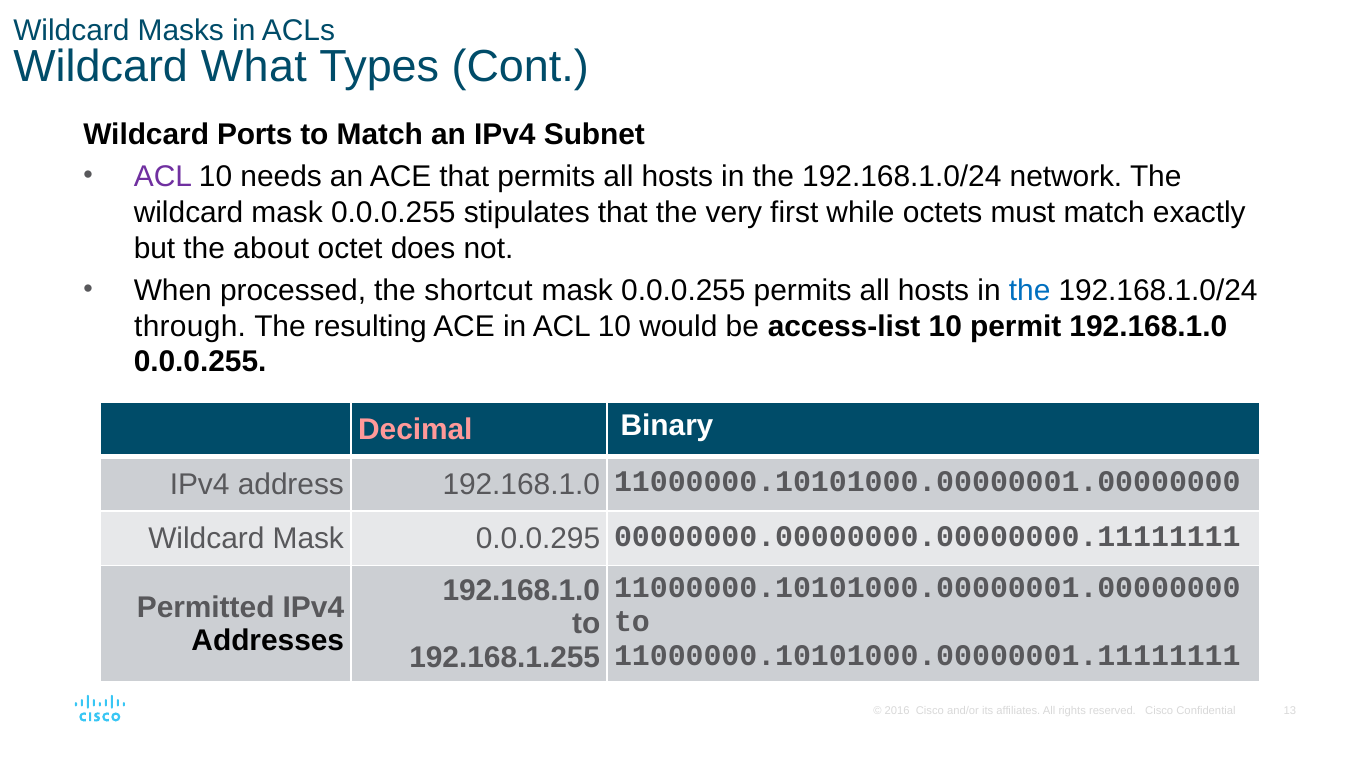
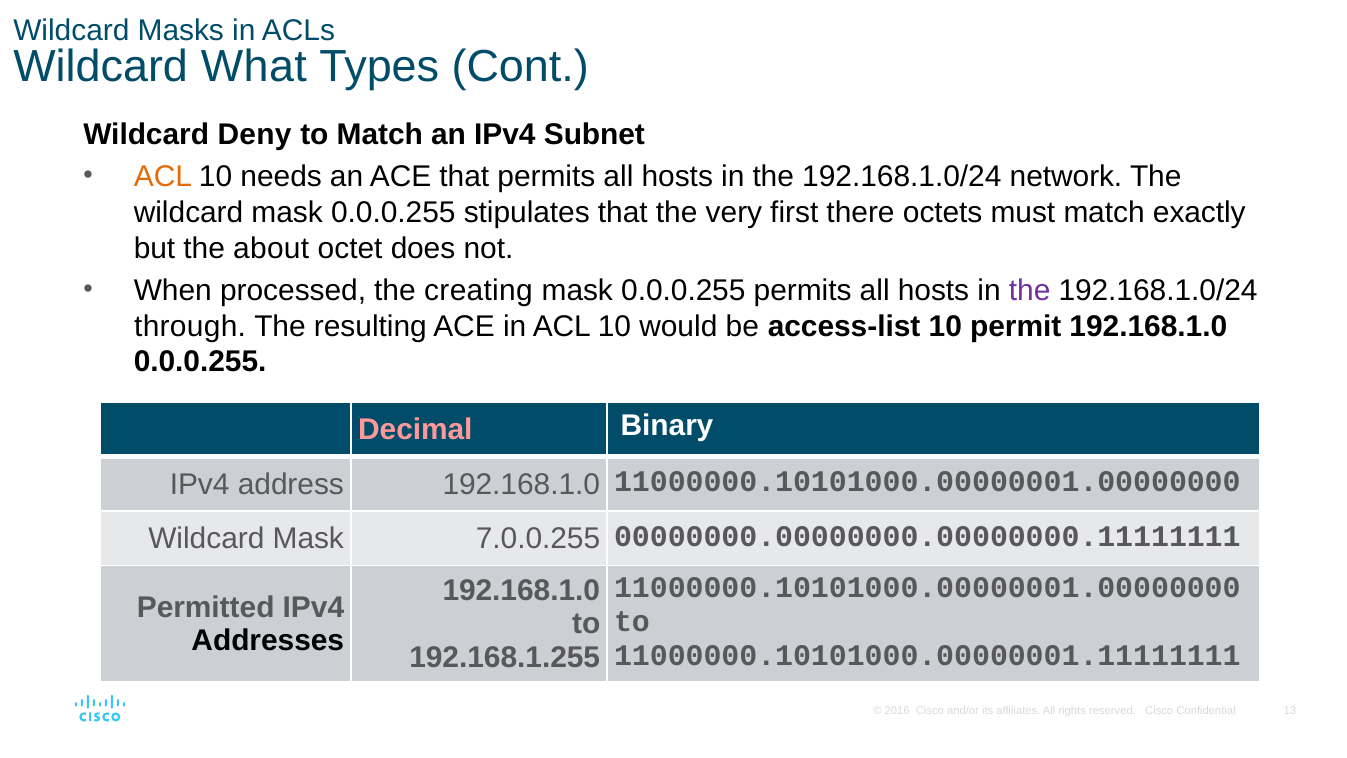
Ports: Ports -> Deny
ACL at (163, 176) colour: purple -> orange
while: while -> there
shortcut: shortcut -> creating
the at (1030, 290) colour: blue -> purple
0.0.0.295: 0.0.0.295 -> 7.0.0.255
